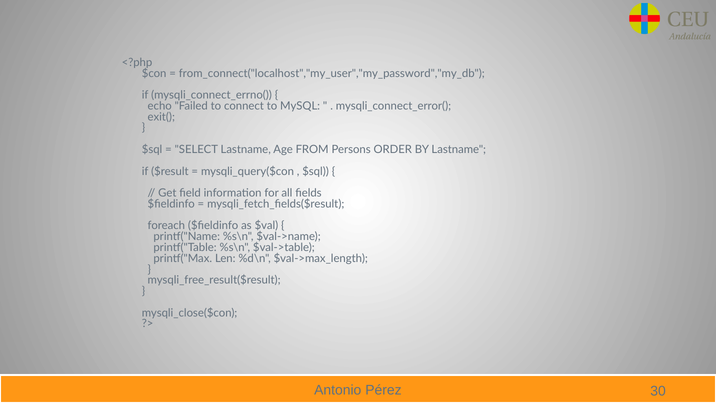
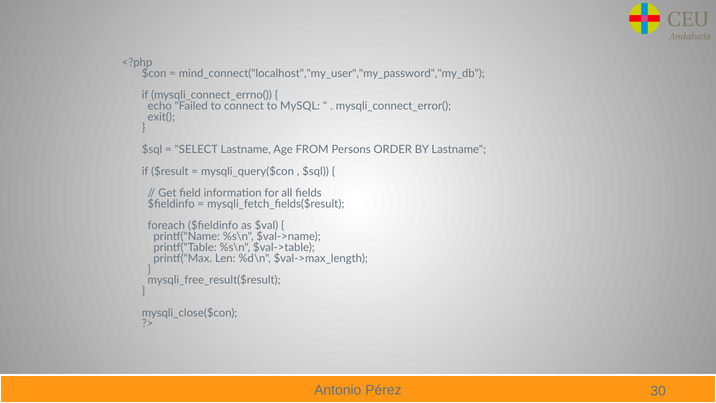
from_connect("localhost","my_user","my_password","my_db: from_connect("localhost","my_user","my_password","my_db -> mind_connect("localhost","my_user","my_password","my_db
